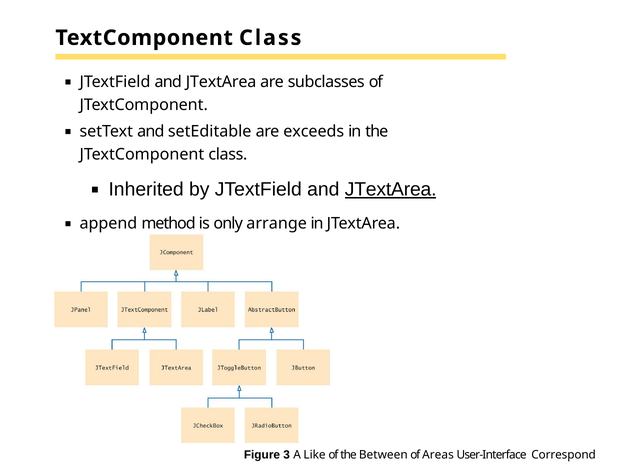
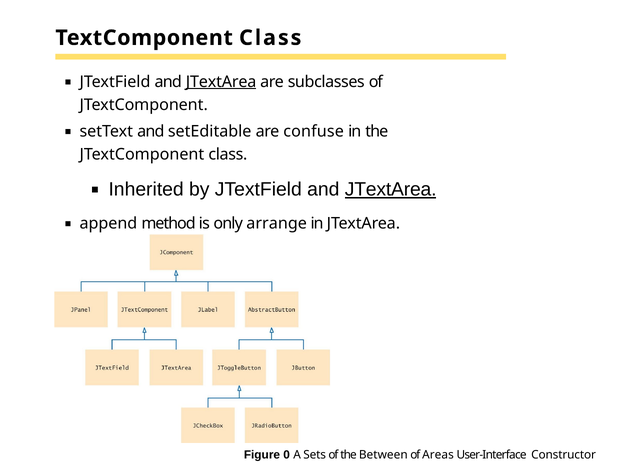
JTextArea at (221, 82) underline: none -> present
exceeds: exceeds -> confuse
3: 3 -> 0
Like: Like -> Sets
Correspond: Correspond -> Constructor
